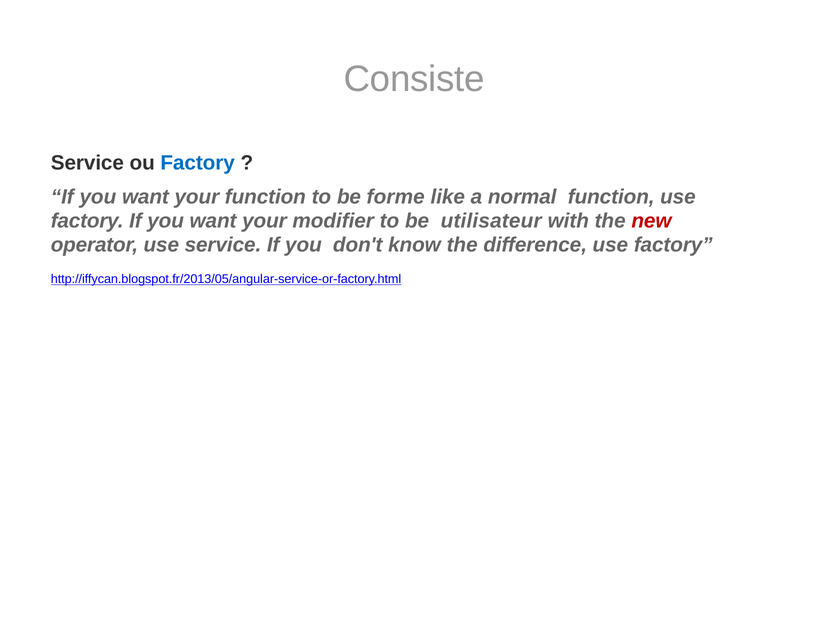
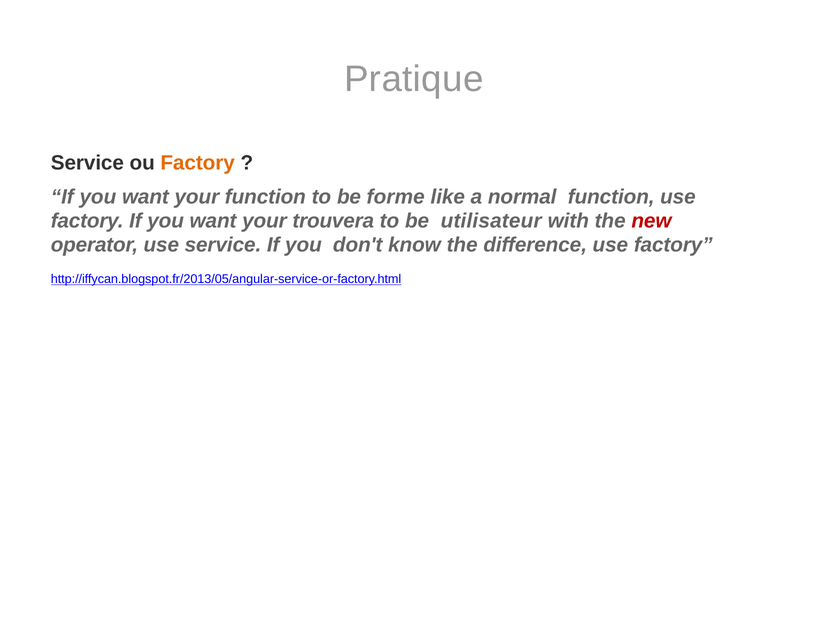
Consiste: Consiste -> Pratique
Factory at (198, 163) colour: blue -> orange
modifier: modifier -> trouvera
